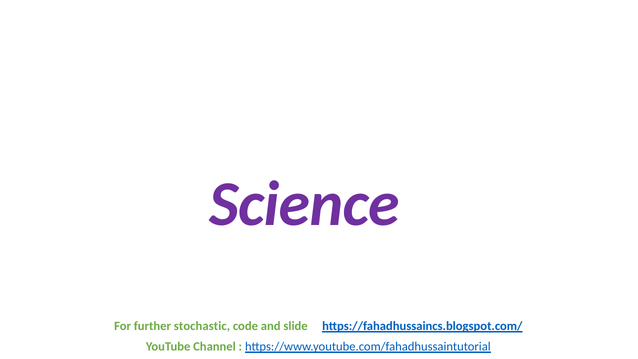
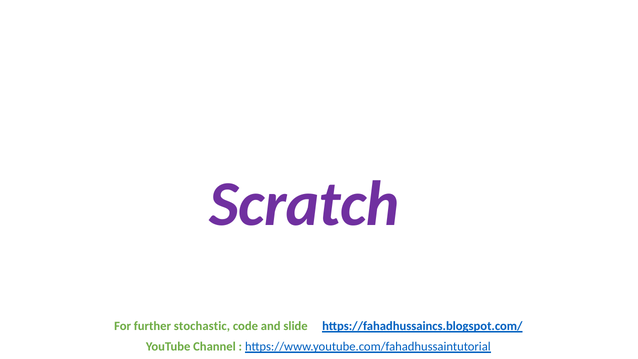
Science: Science -> Scratch
